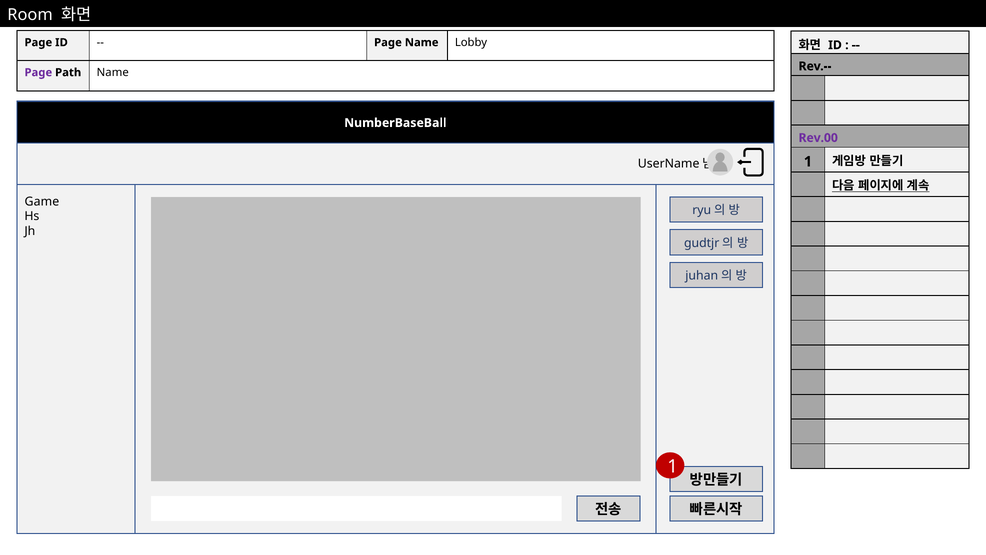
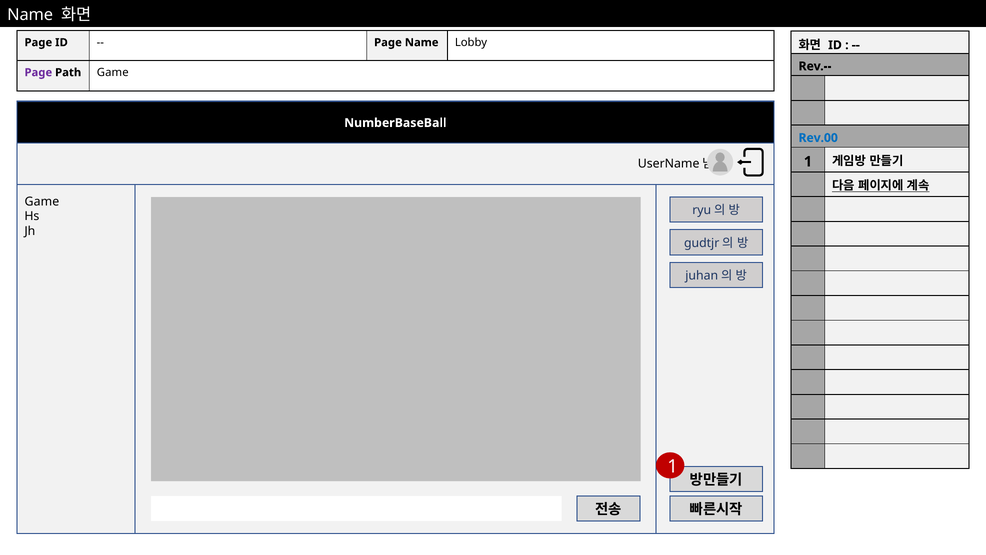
Room at (30, 15): Room -> Name
Path Name: Name -> Game
Rev.00 colour: purple -> blue
